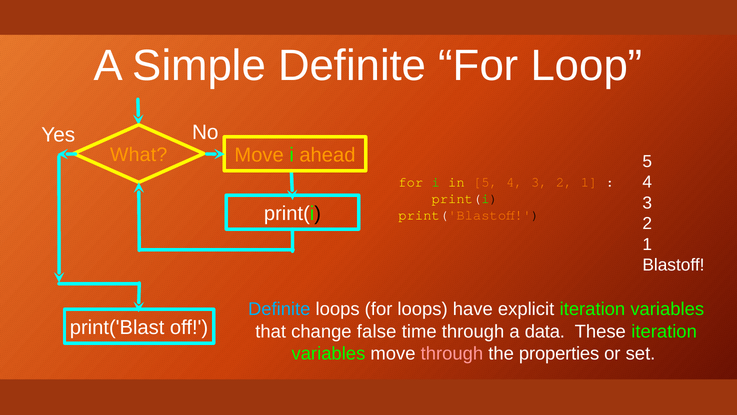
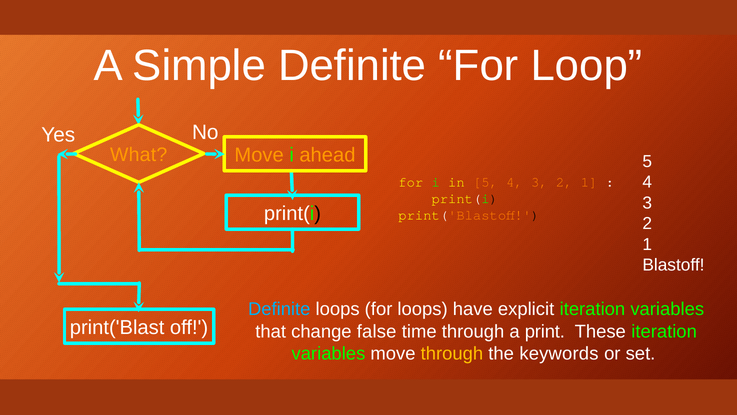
data: data -> print
through at (452, 353) colour: pink -> yellow
properties: properties -> keywords
